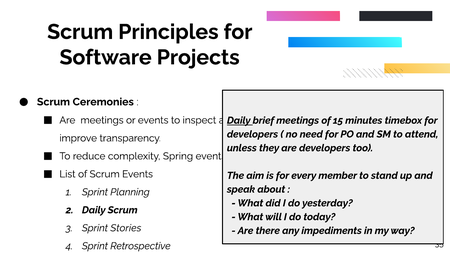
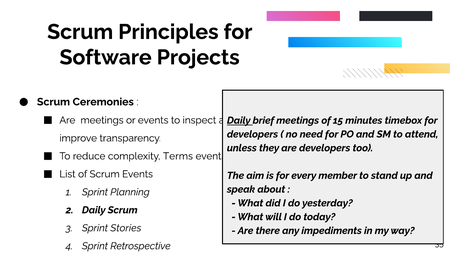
Spring: Spring -> Terms
